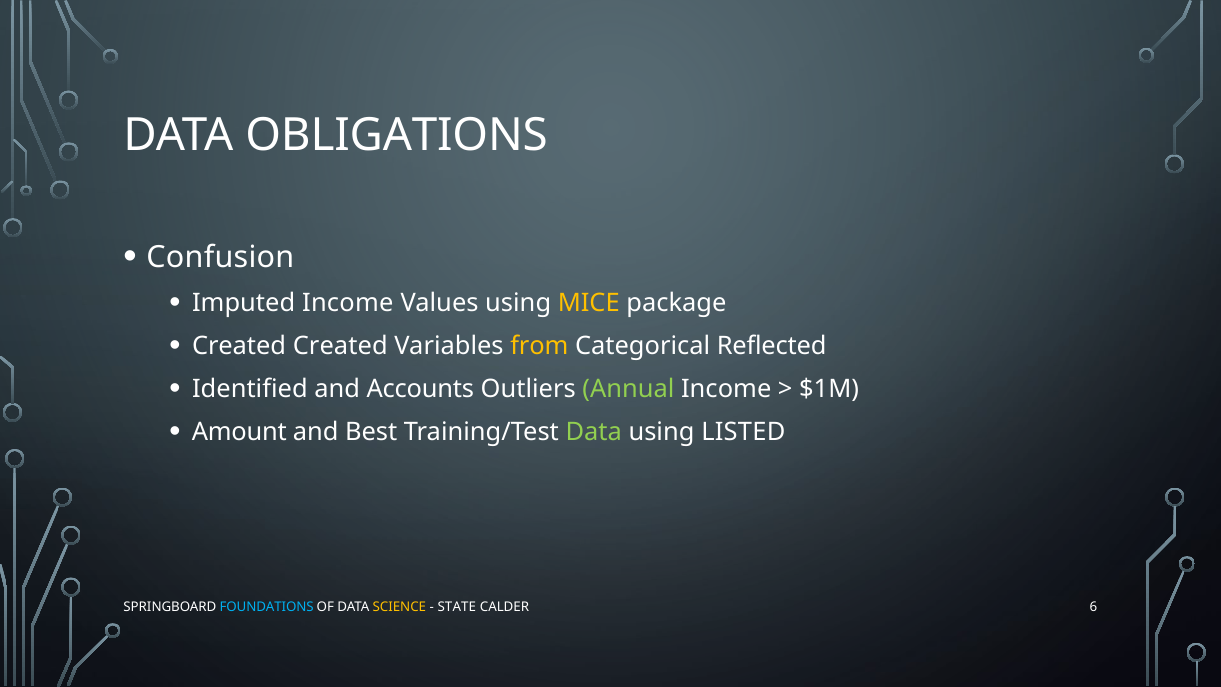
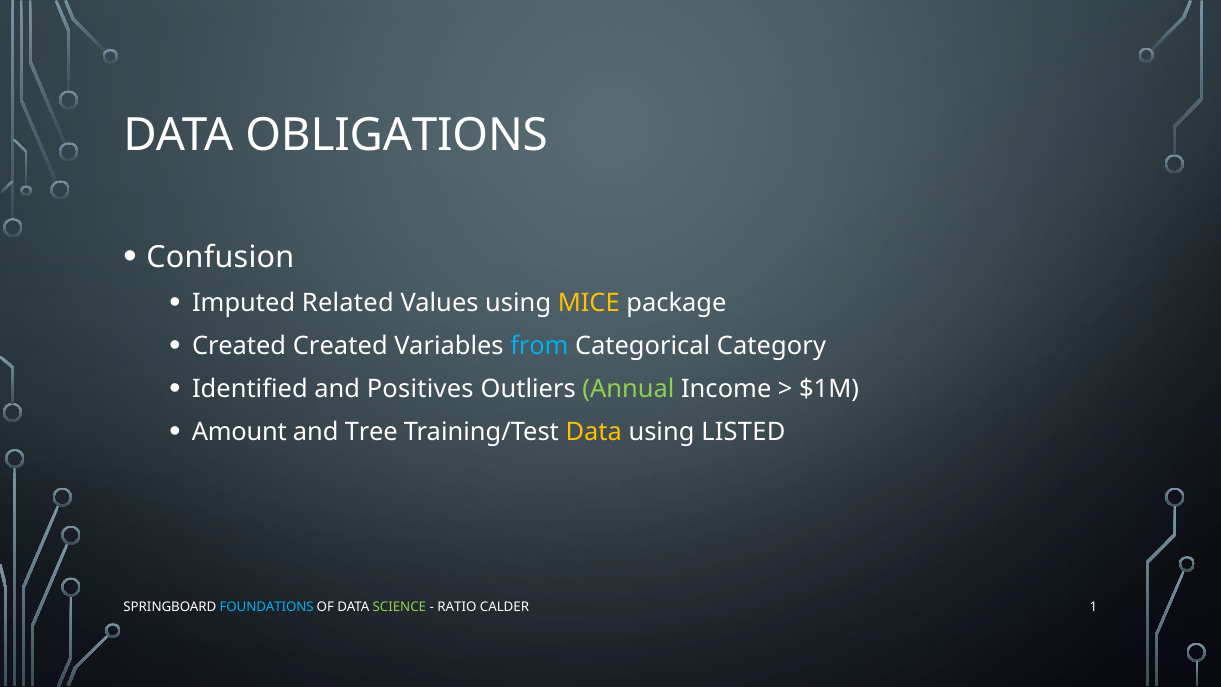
Imputed Income: Income -> Related
from colour: yellow -> light blue
Reflected: Reflected -> Category
Accounts: Accounts -> Positives
Best: Best -> Tree
Data at (594, 432) colour: light green -> yellow
SCIENCE colour: yellow -> light green
STATE: STATE -> RATIO
6: 6 -> 1
